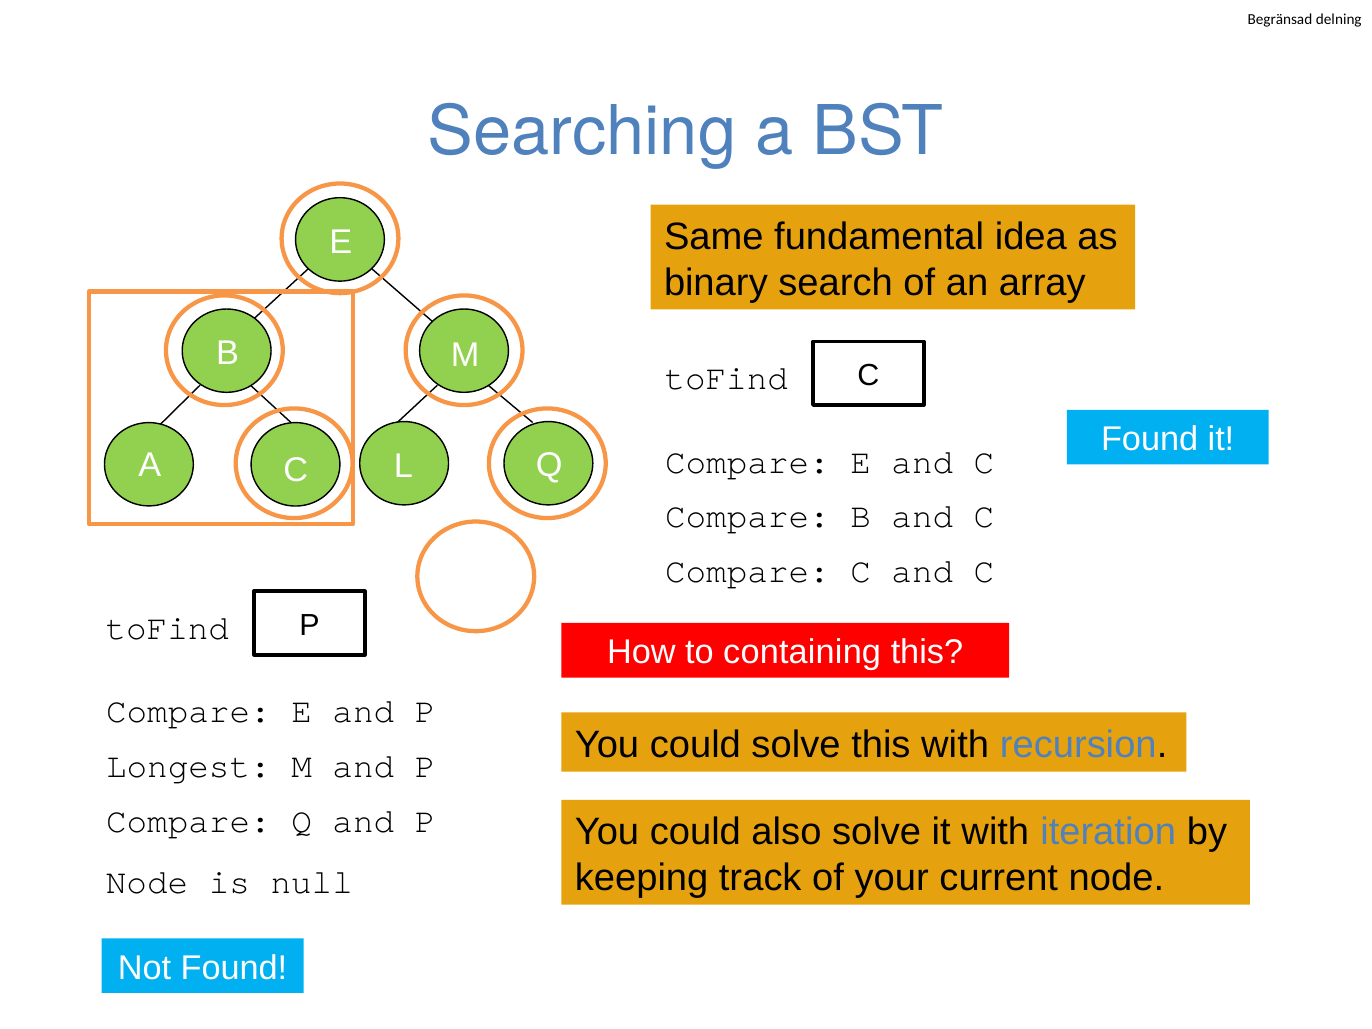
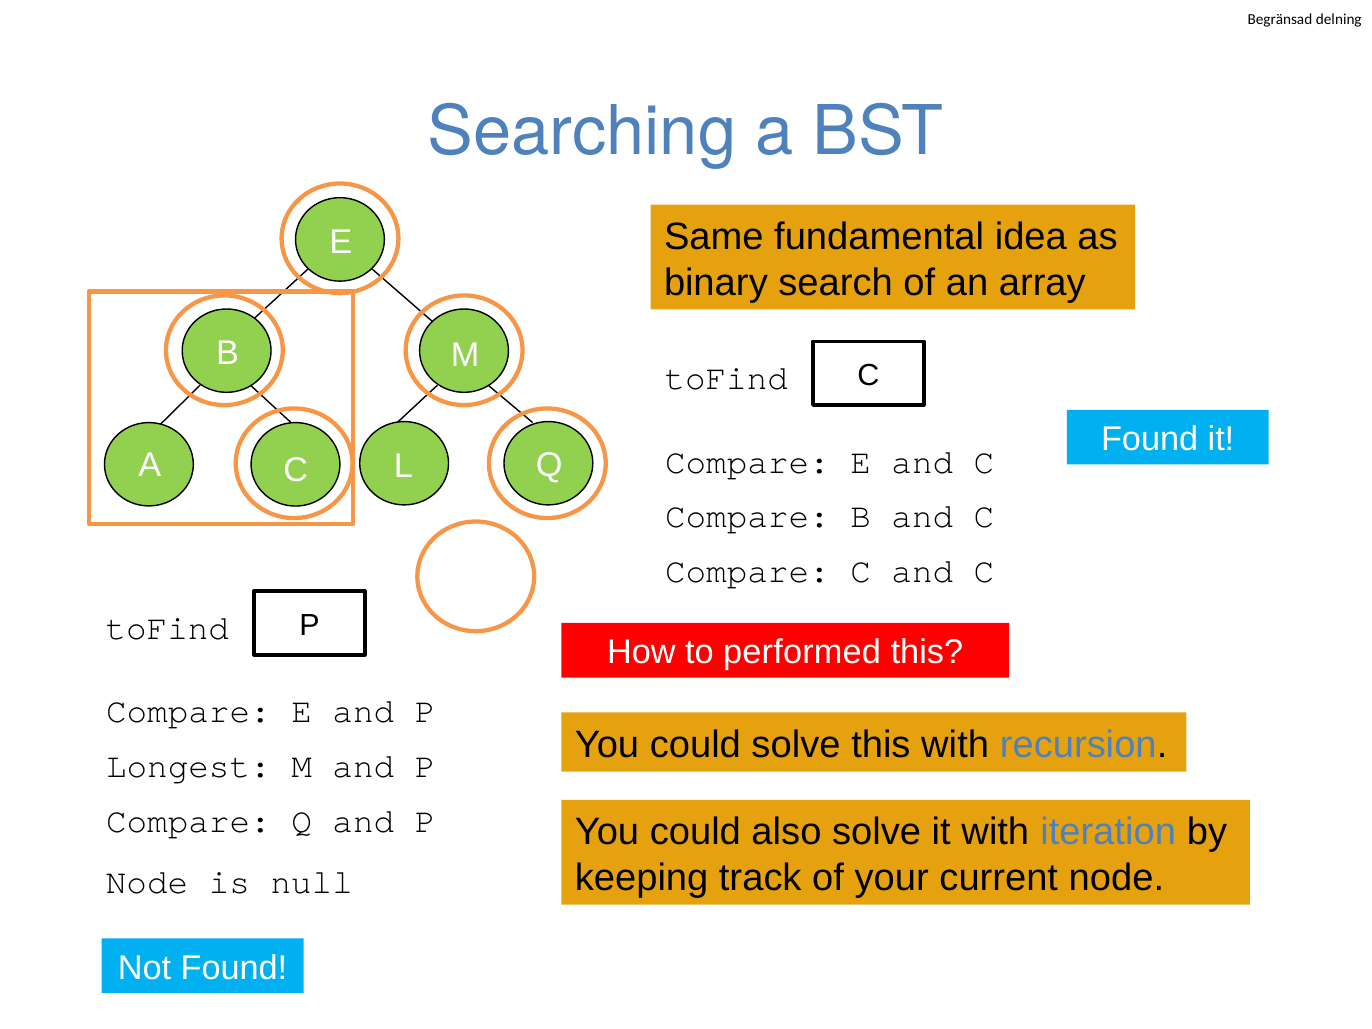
containing: containing -> performed
